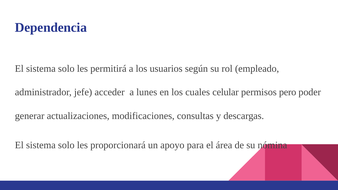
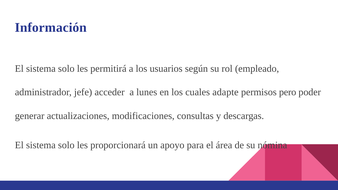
Dependencia: Dependencia -> Información
celular: celular -> adapte
